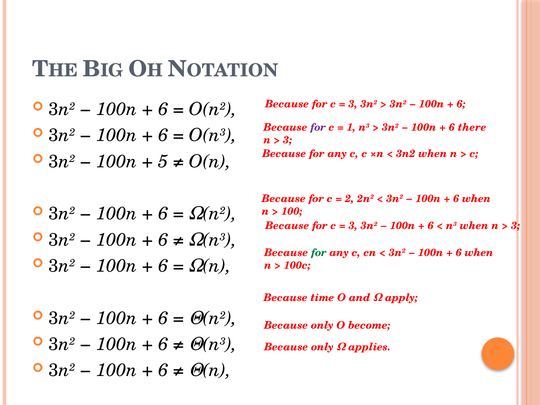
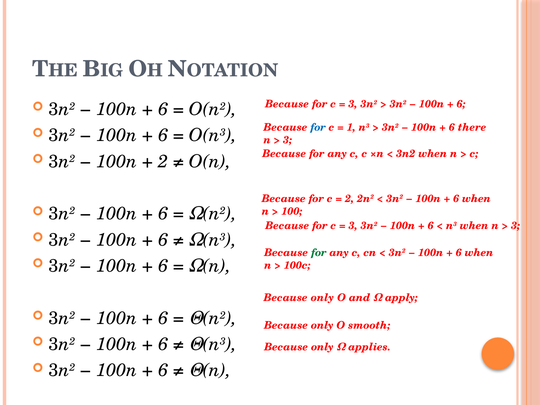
for at (318, 127) colour: purple -> blue
5 at (163, 161): 5 -> 2
time at (322, 298): time -> only
become: become -> smooth
